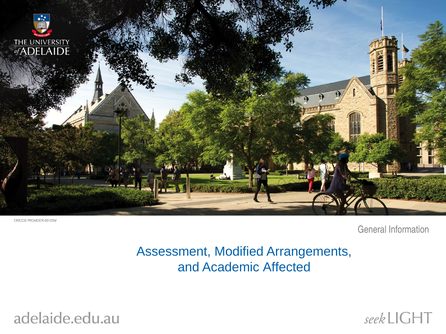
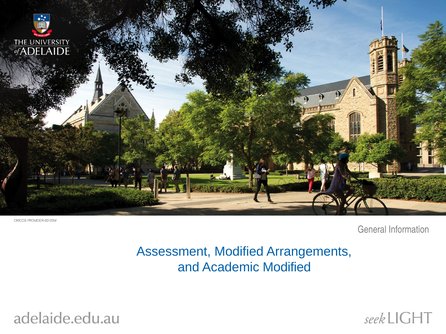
Academic Affected: Affected -> Modified
